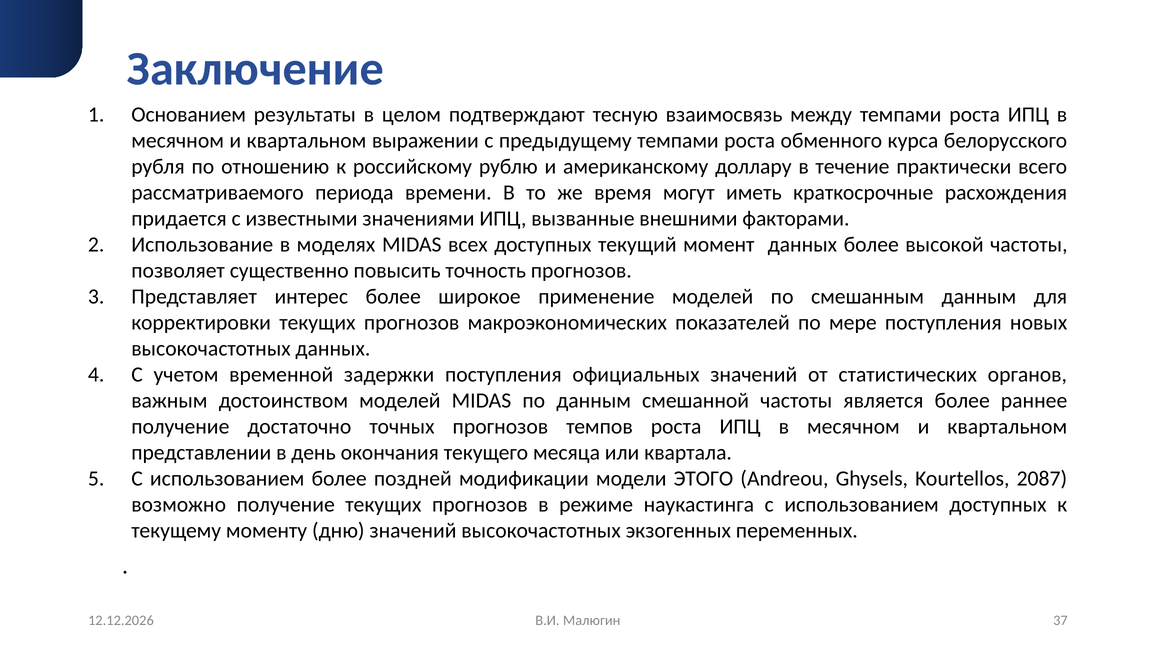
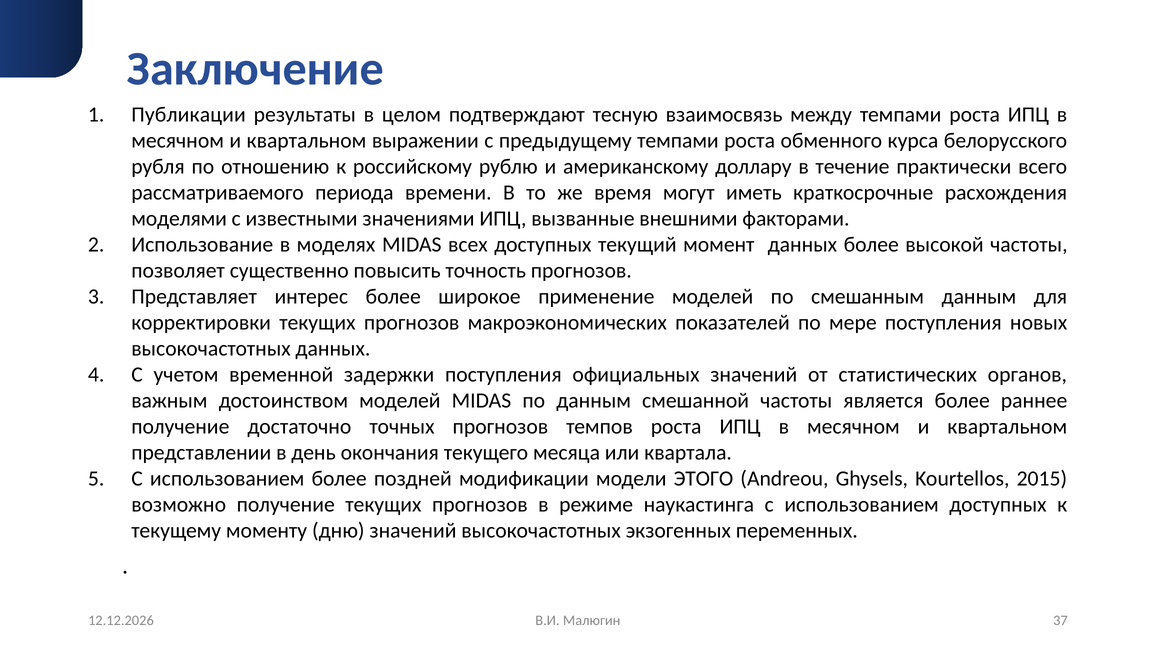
Основанием: Основанием -> Публикации
придается: придается -> моделями
2087: 2087 -> 2015
